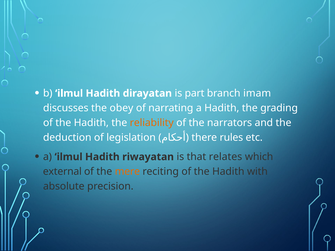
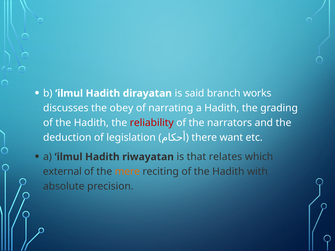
part: part -> said
imam: imam -> works
reliability colour: orange -> red
rules: rules -> want
